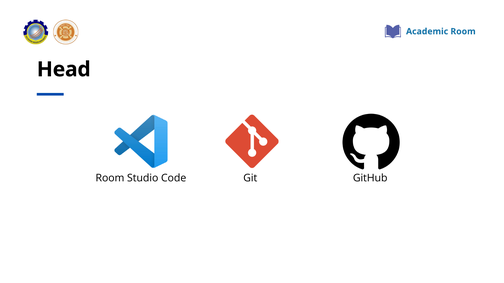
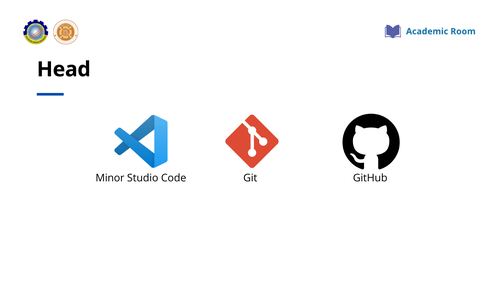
Room at (110, 178): Room -> Minor
